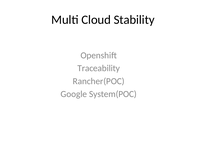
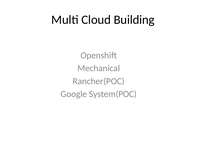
Stability: Stability -> Building
Traceability: Traceability -> Mechanical
